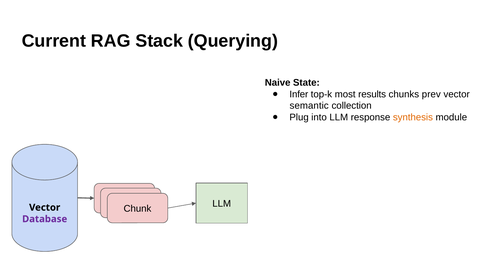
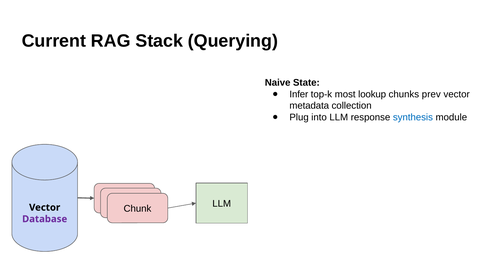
results: results -> lookup
semantic: semantic -> metadata
synthesis colour: orange -> blue
